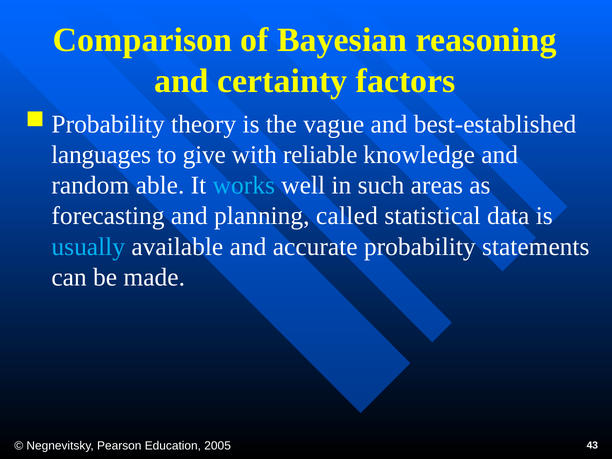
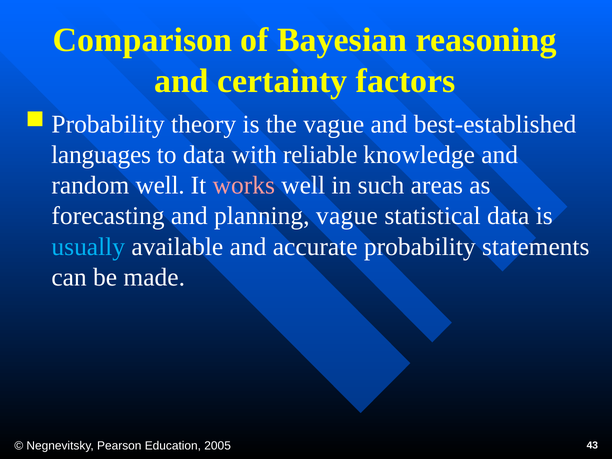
to give: give -> data
random able: able -> well
works colour: light blue -> pink
planning called: called -> vague
